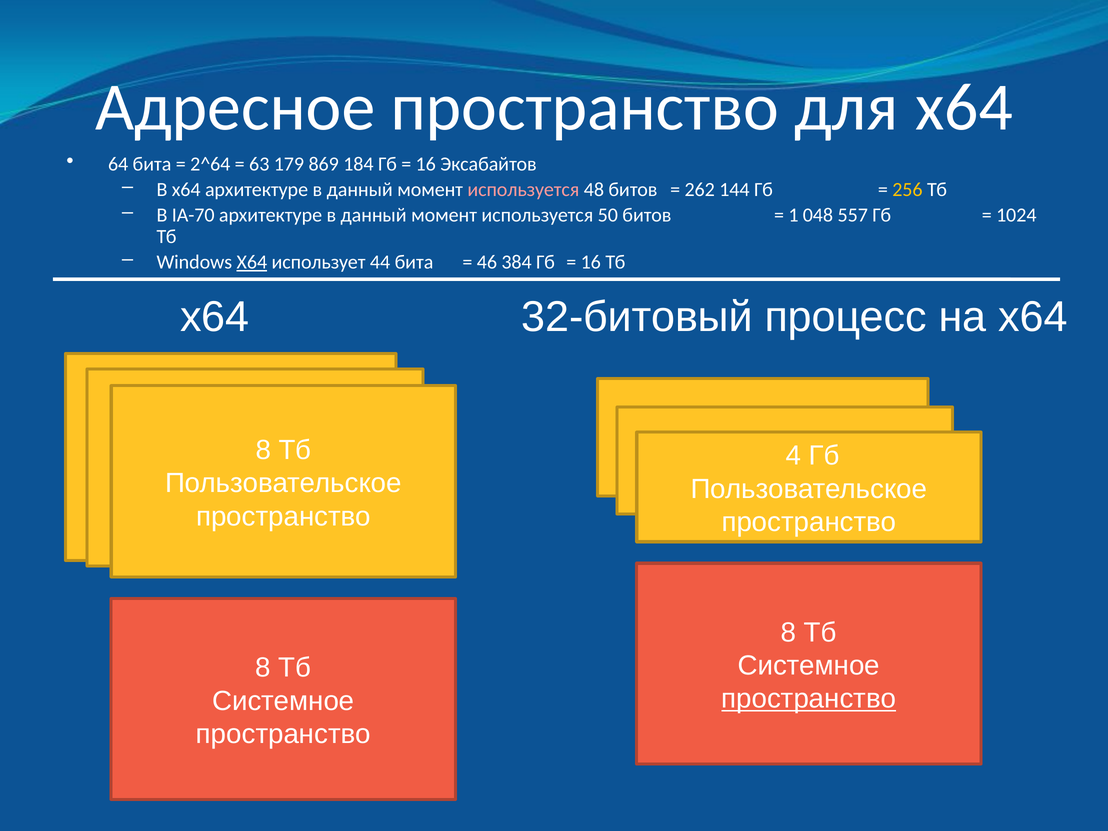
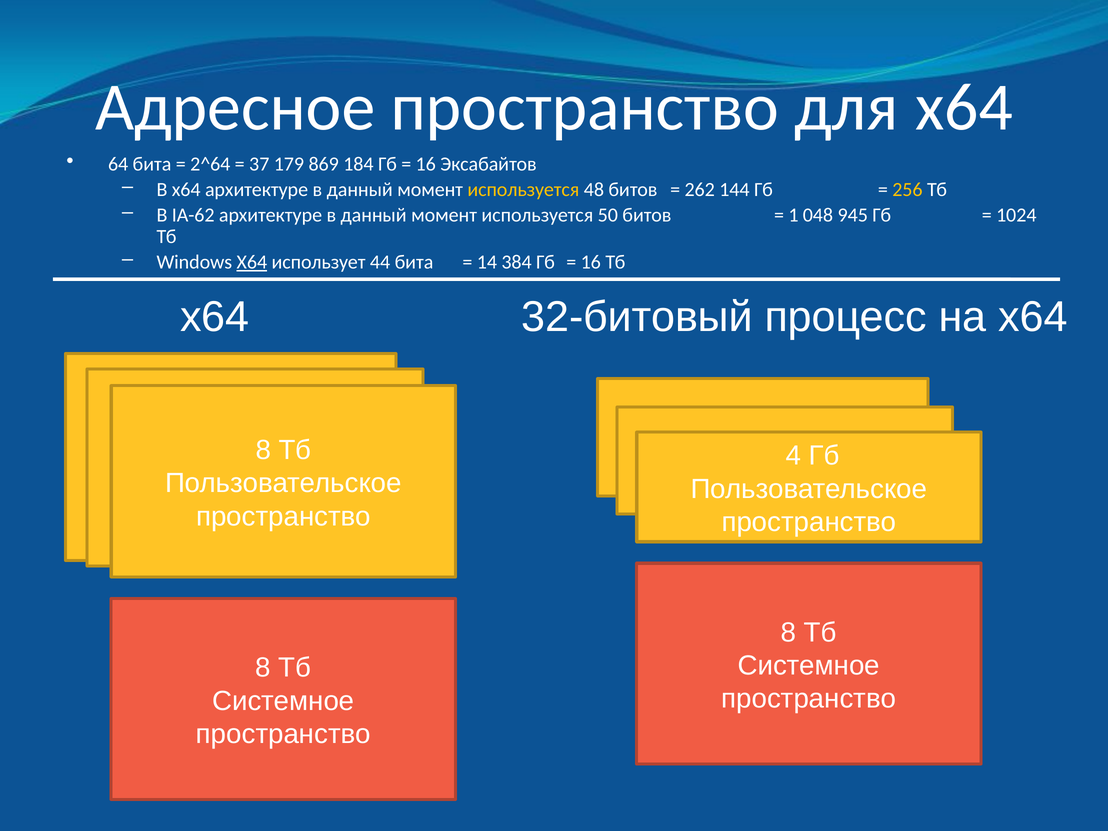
63: 63 -> 37
используется at (523, 189) colour: pink -> yellow
IA-70: IA-70 -> IA-62
557: 557 -> 945
46: 46 -> 14
пространство at (809, 699) underline: present -> none
